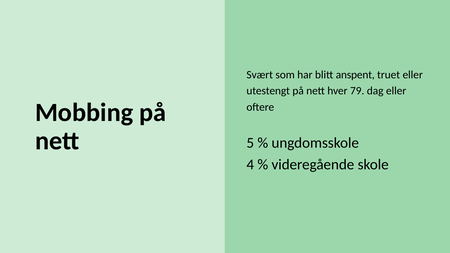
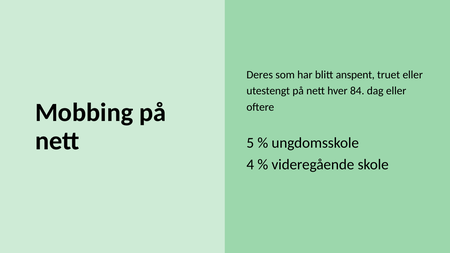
Svært: Svært -> Deres
79: 79 -> 84
